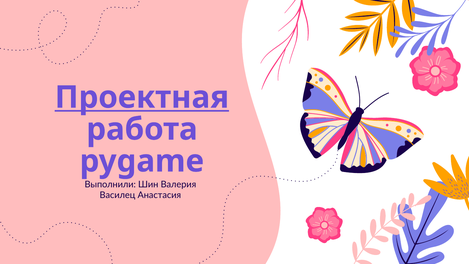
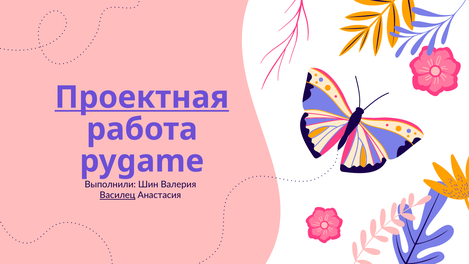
Василец underline: none -> present
